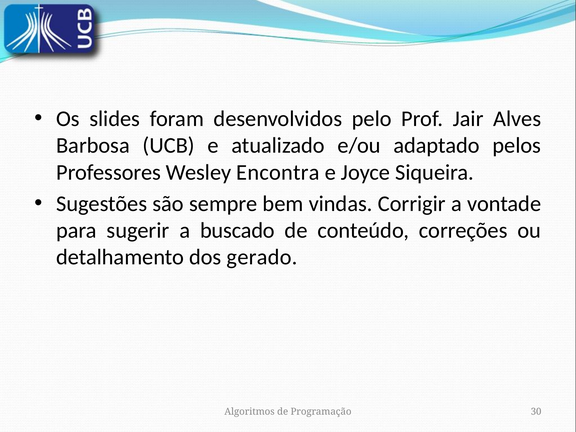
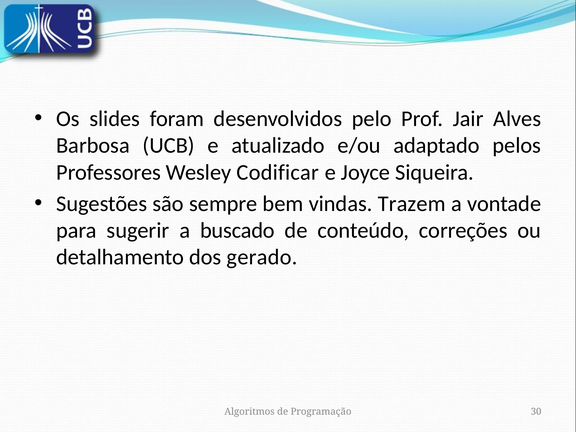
Encontra: Encontra -> Codificar
Corrigir: Corrigir -> Trazem
